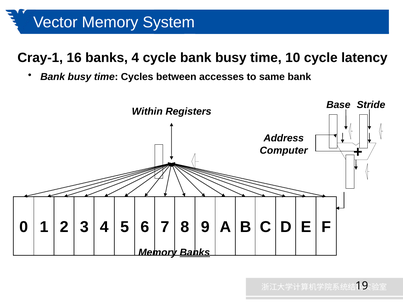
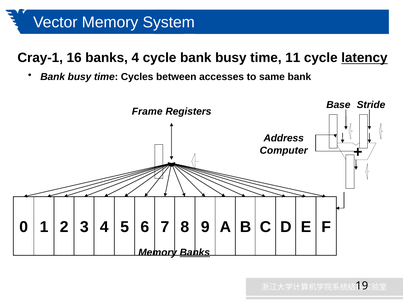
10: 10 -> 11
latency underline: none -> present
Within: Within -> Frame
